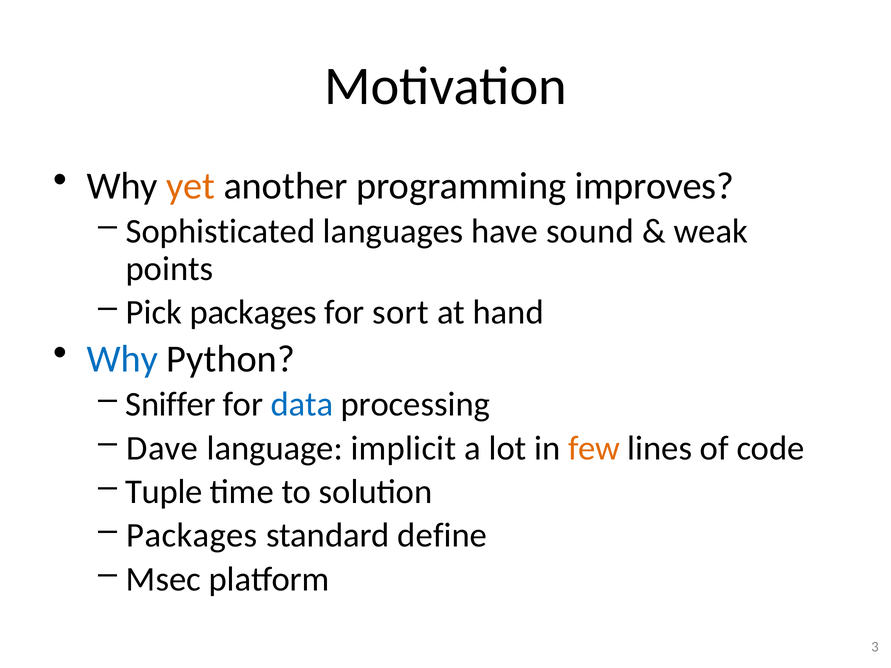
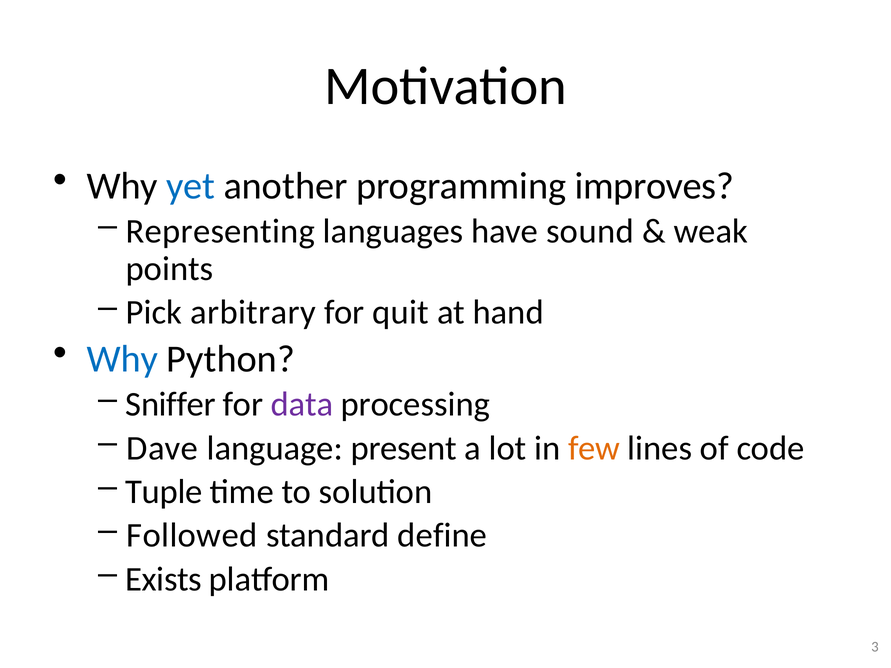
yet colour: orange -> blue
Sophisticated: Sophisticated -> Representing
Pick packages: packages -> arbitrary
sort: sort -> quit
data colour: blue -> purple
implicit: implicit -> present
Packages at (192, 536): Packages -> Followed
Msec: Msec -> Exists
